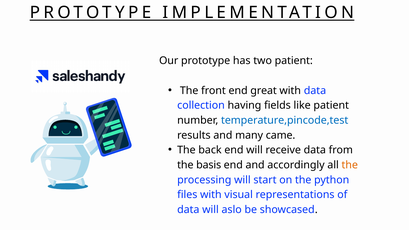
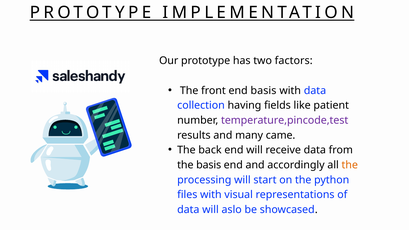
two patient: patient -> factors
end great: great -> basis
temperature,pincode,test colour: blue -> purple
